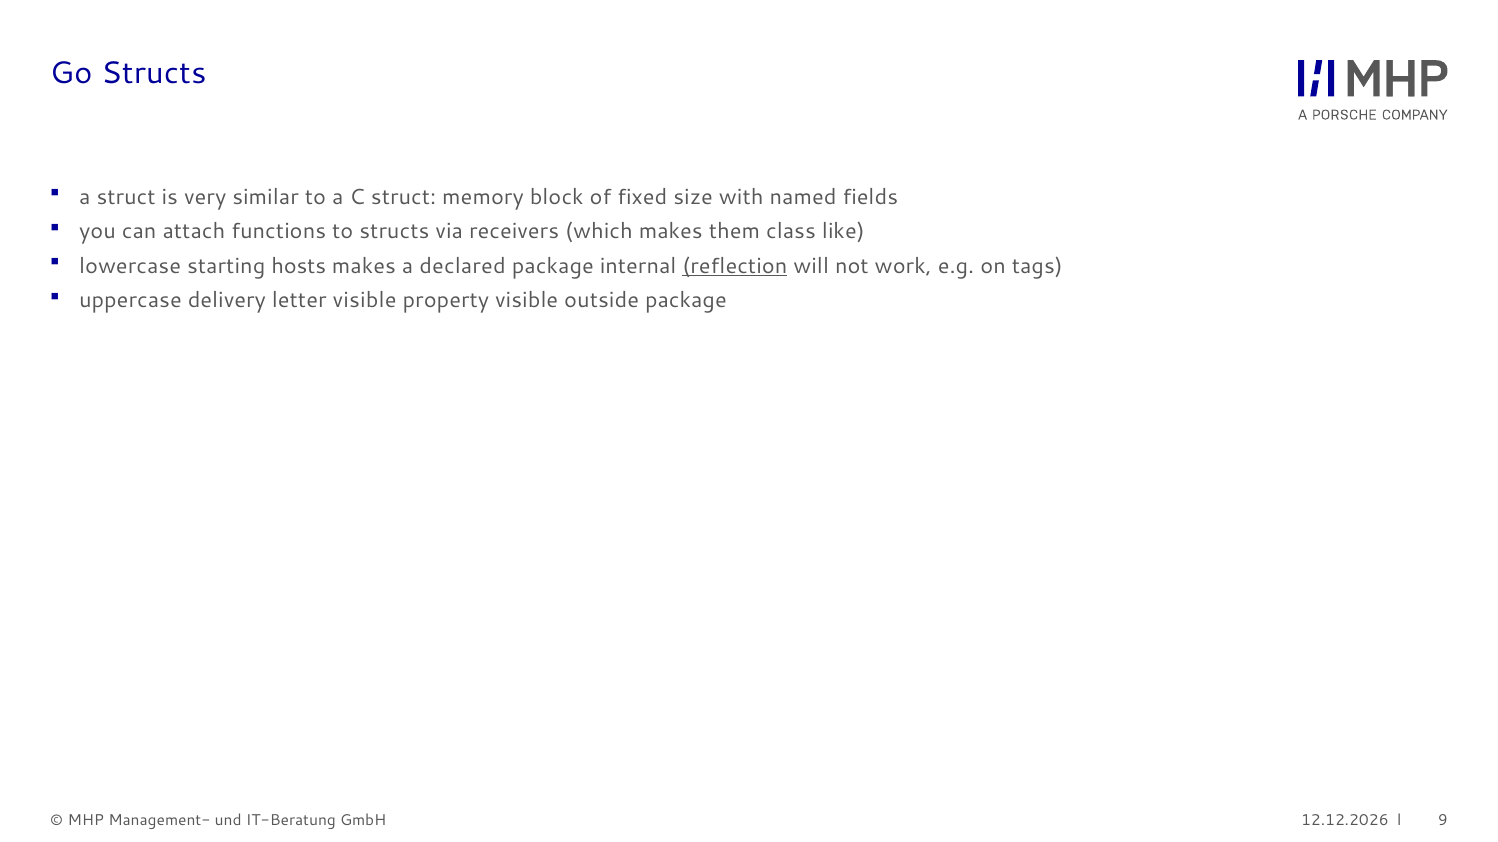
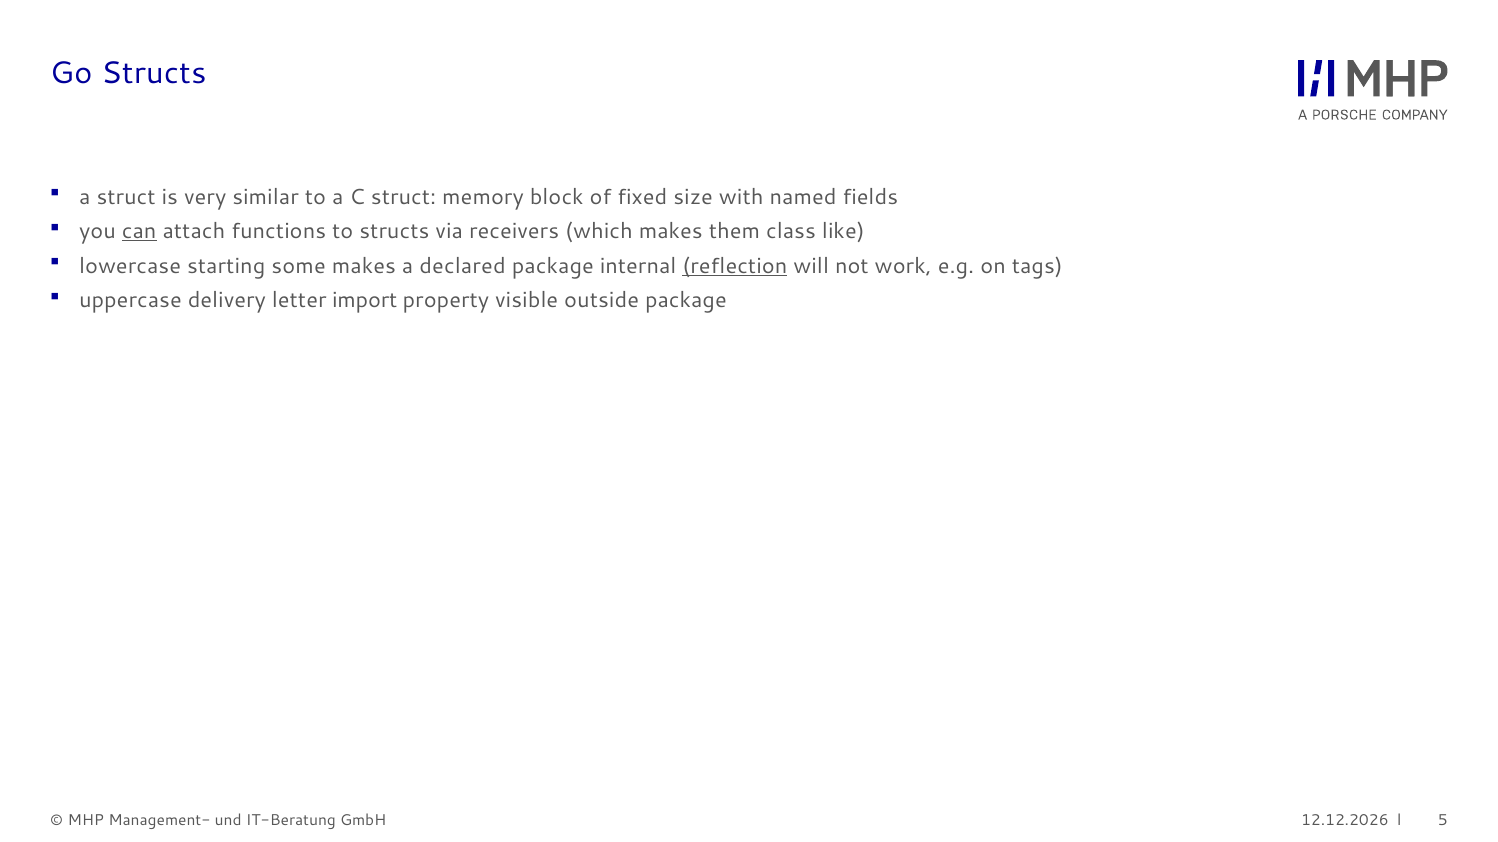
can underline: none -> present
hosts: hosts -> some
letter visible: visible -> import
9: 9 -> 5
